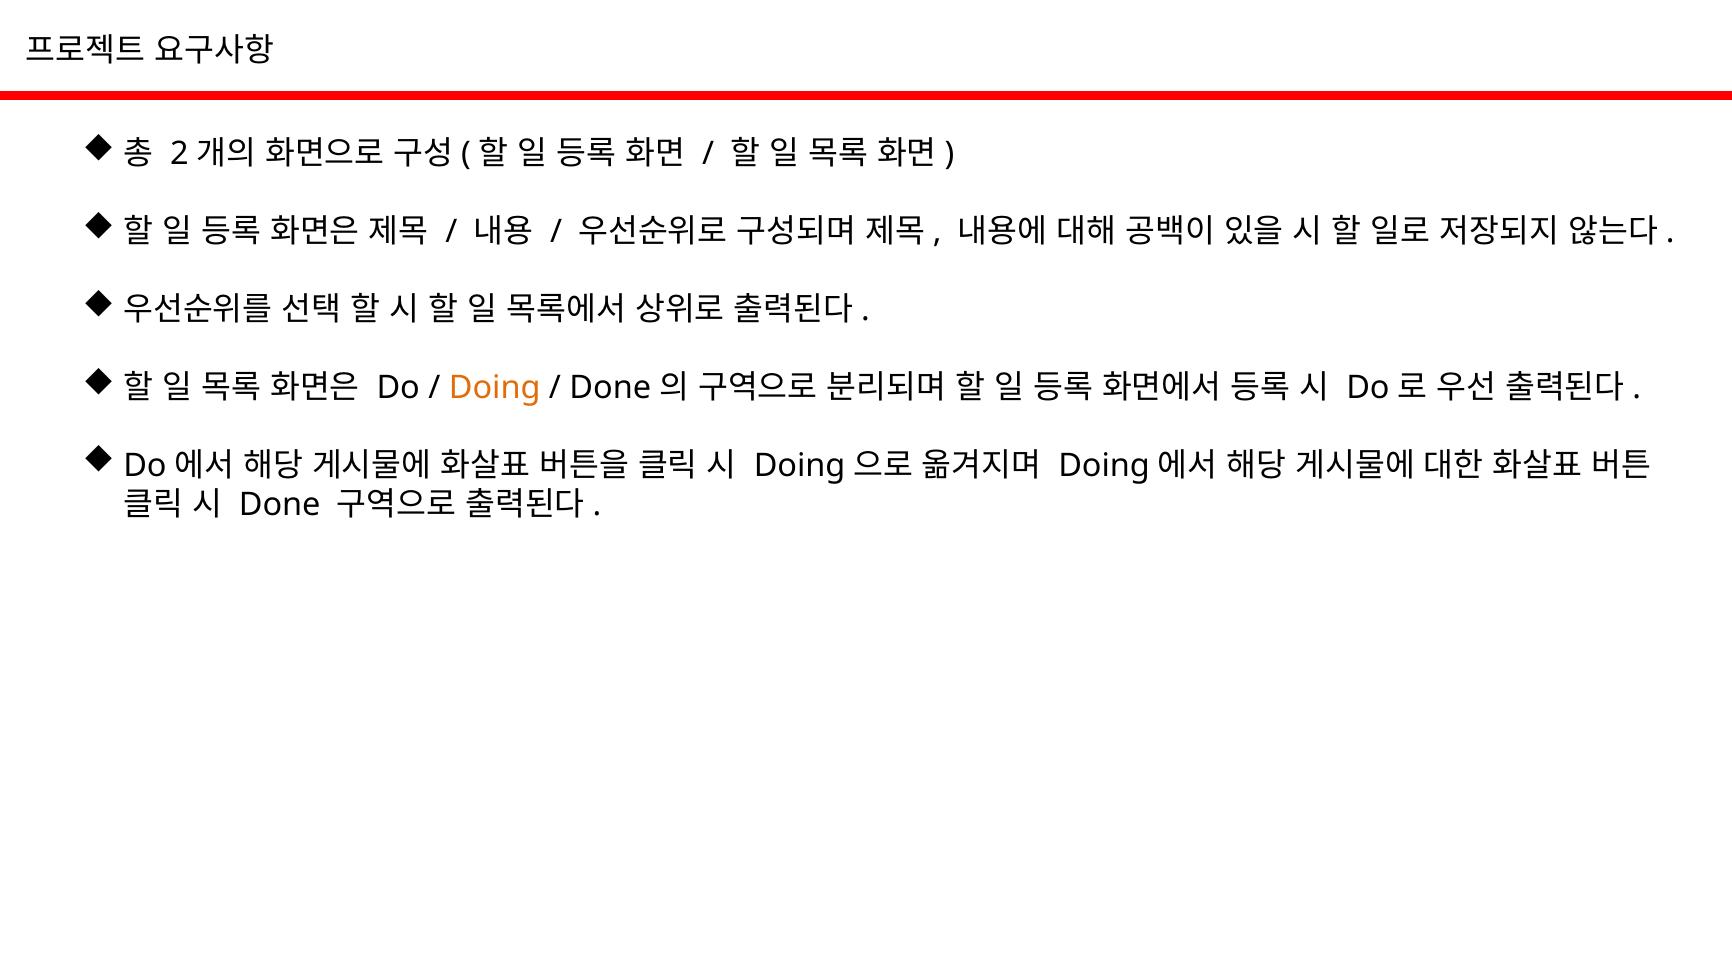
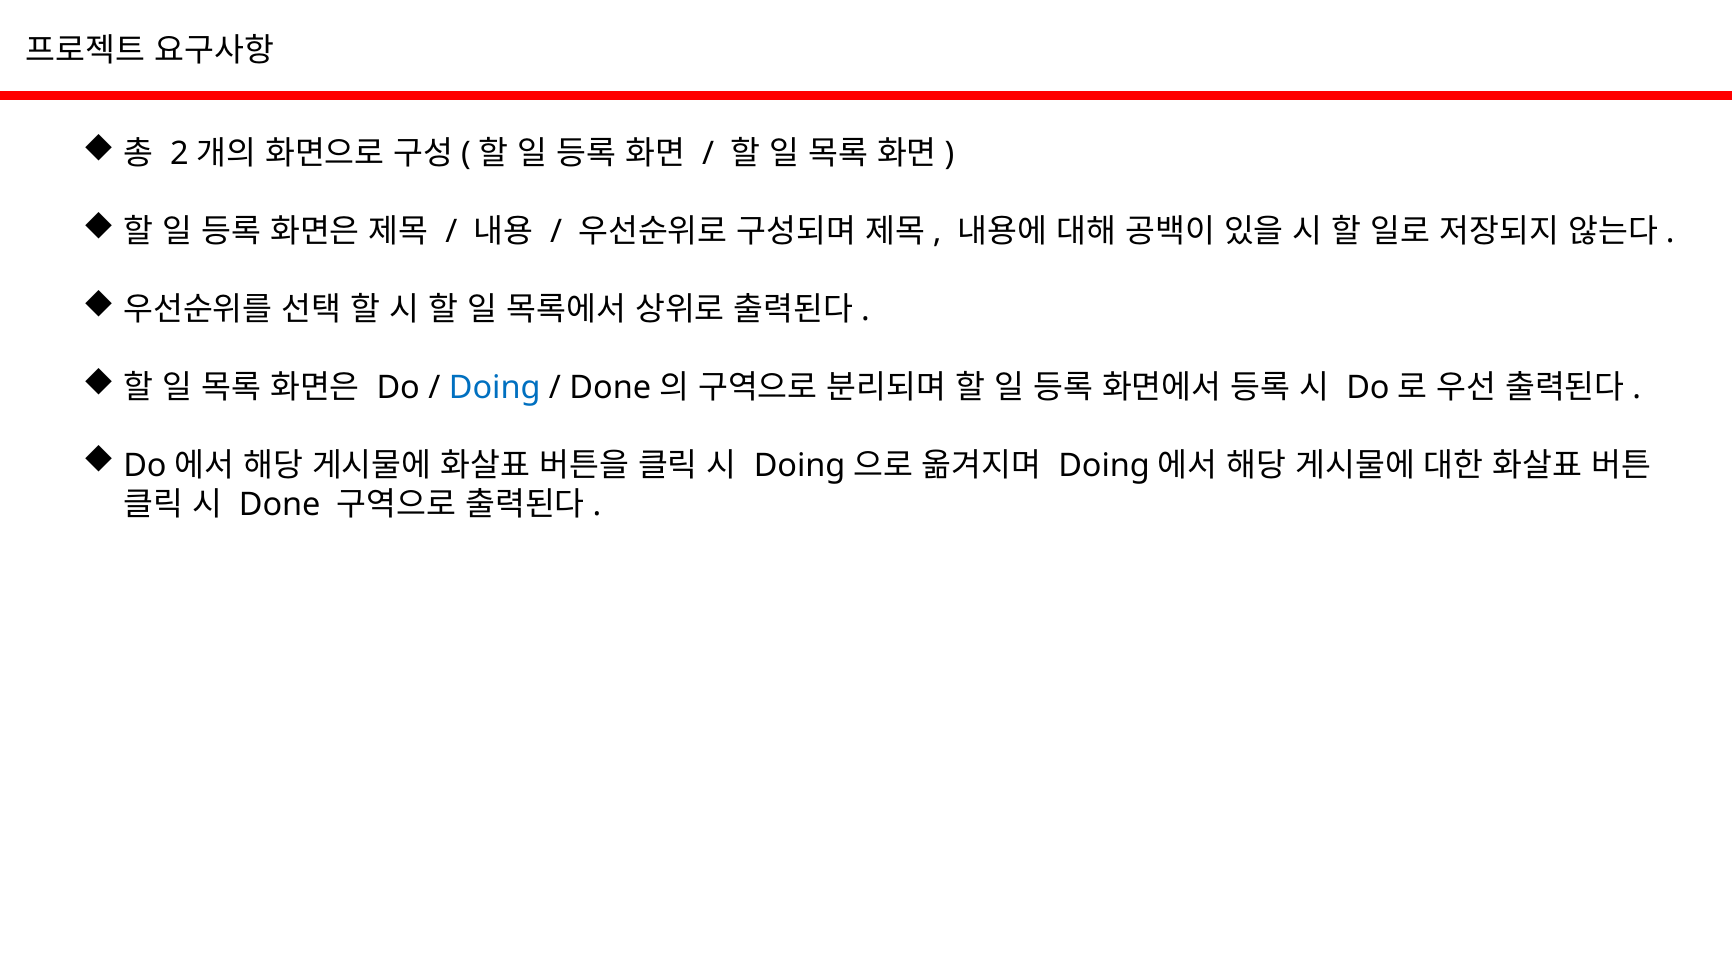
Doing colour: orange -> blue
